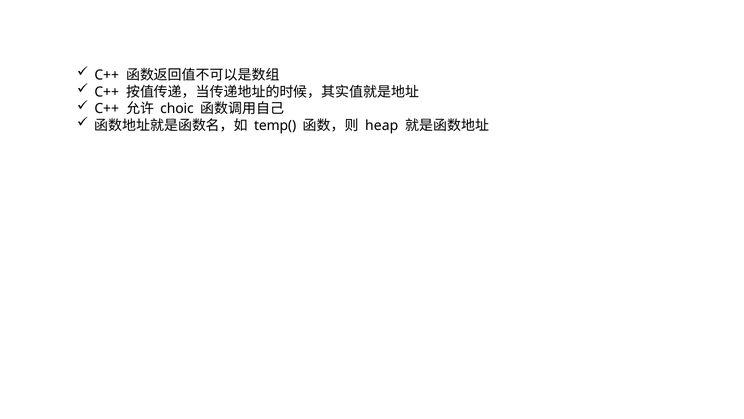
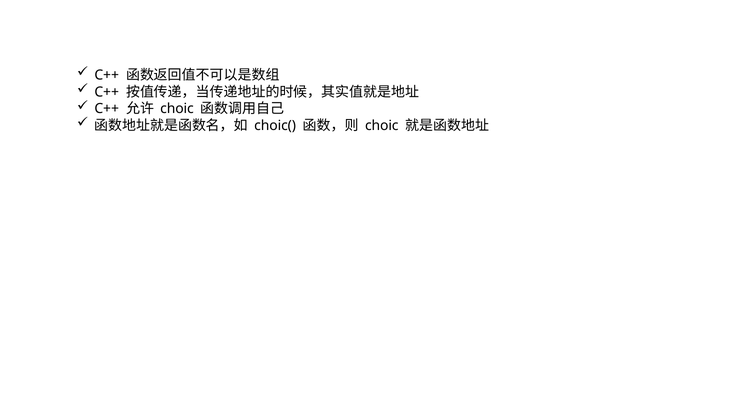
temp(: temp( -> choic(
heap at (382, 125): heap -> choic
